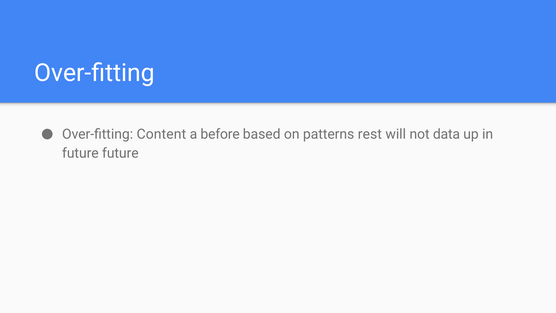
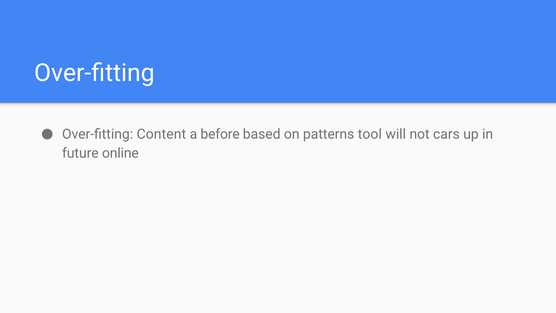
rest: rest -> tool
data: data -> cars
future future: future -> online
